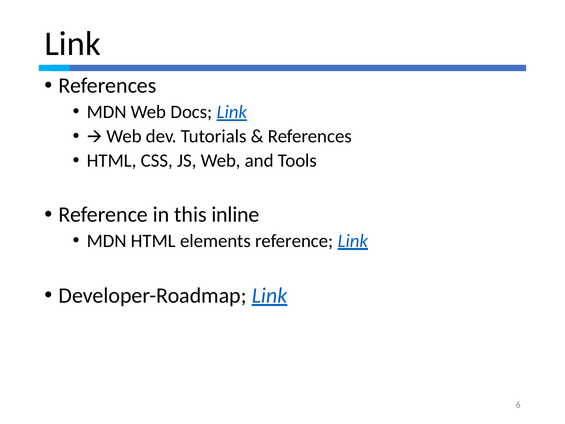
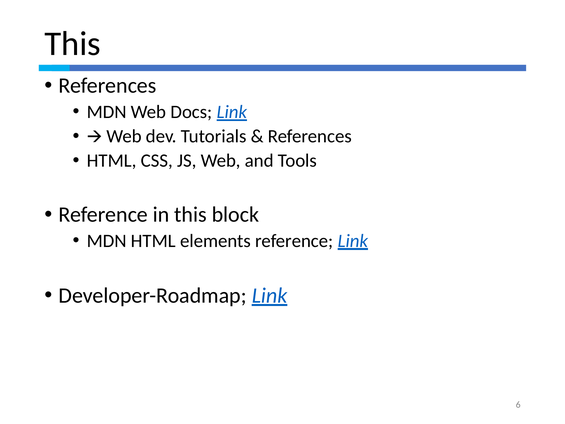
Link at (73, 44): Link -> This
inline: inline -> block
